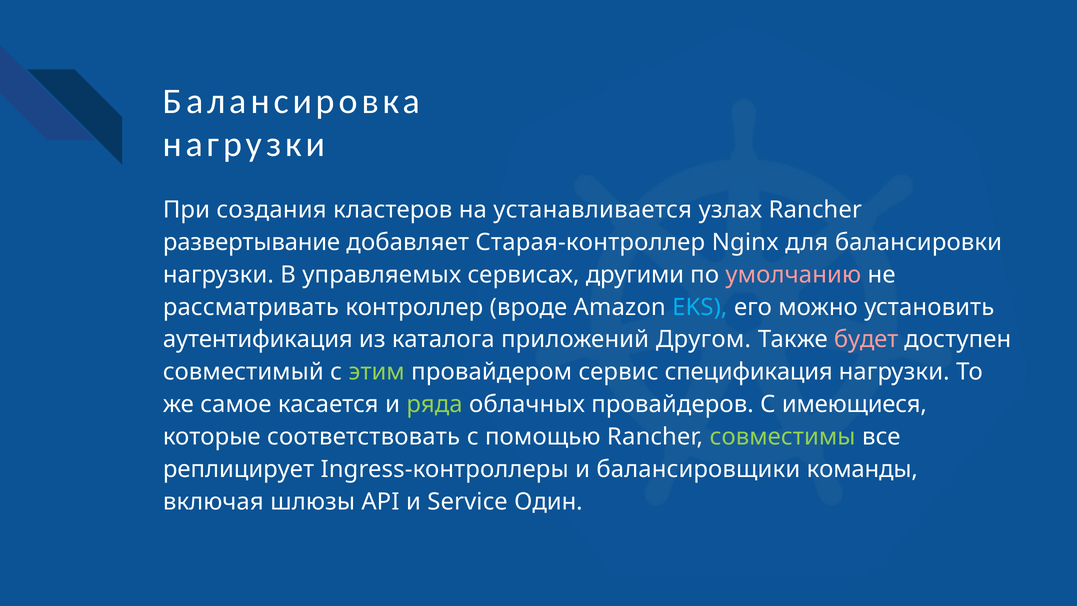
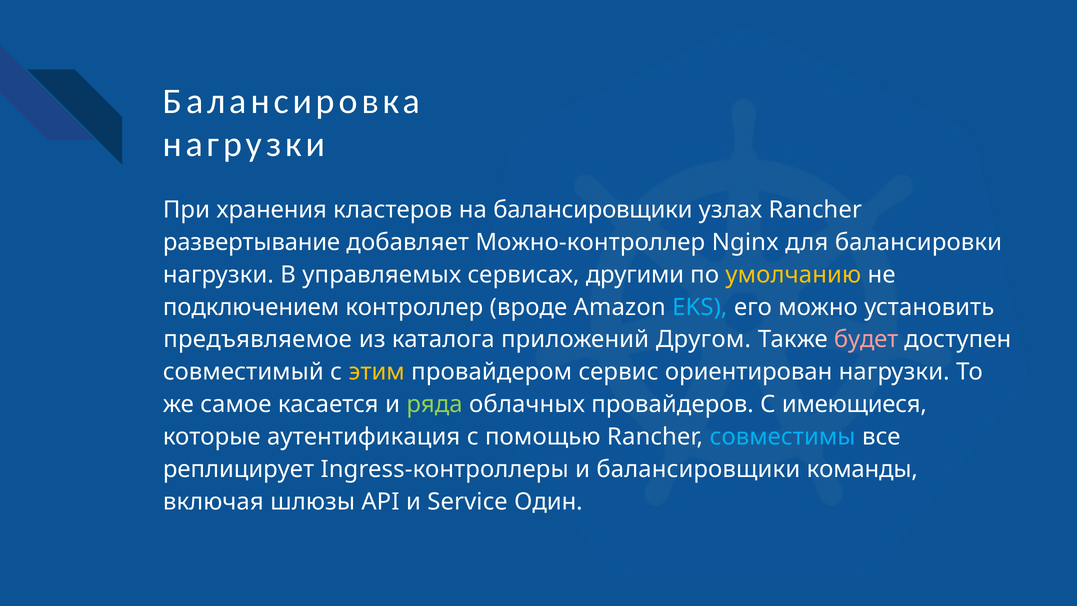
создания: создания -> хранения
на устанавливается: устанавливается -> балансировщики
Старая-контроллер: Старая-контроллер -> Можно-контроллер
умолчанию colour: pink -> yellow
рассматривать: рассматривать -> подключением
аутентификация: аутентификация -> предъявляемое
этим colour: light green -> yellow
спецификация: спецификация -> ориентирован
соответствовать: соответствовать -> аутентификация
совместимы colour: light green -> light blue
